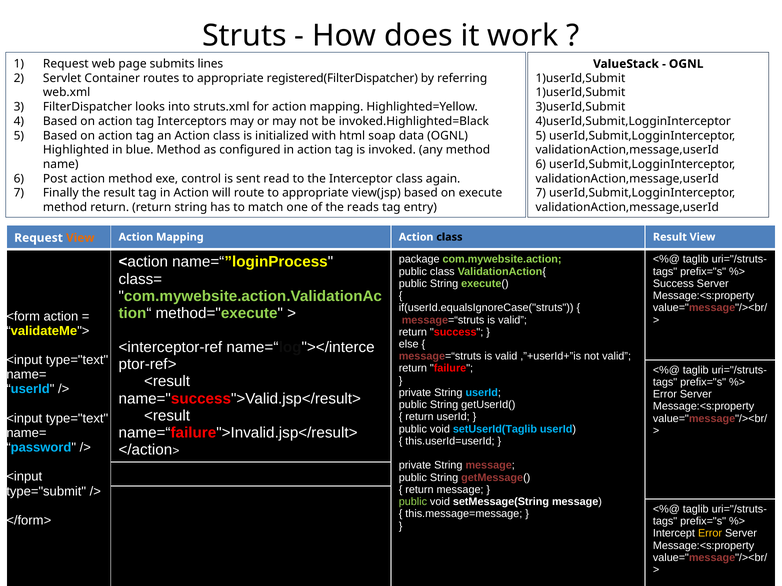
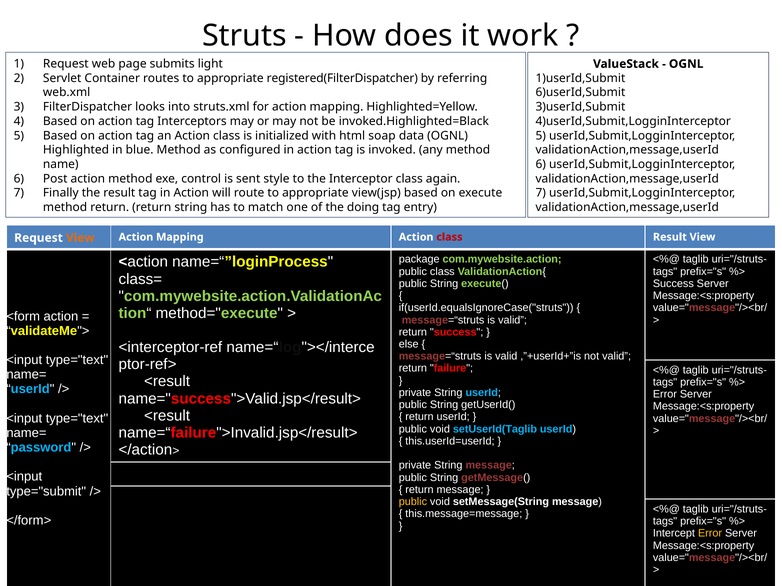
lines: lines -> light
1)userId,Submit at (580, 93): 1)userId,Submit -> 6)userId,Submit
read: read -> style
reads: reads -> doing
class at (449, 237) colour: black -> red
public at (413, 502) colour: light green -> yellow
